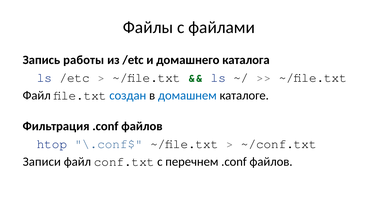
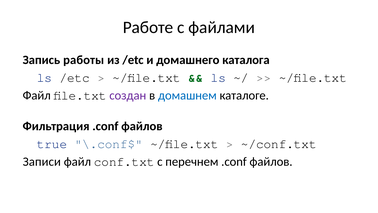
Файлы: Файлы -> Работе
создан colour: blue -> purple
htop: htop -> true
